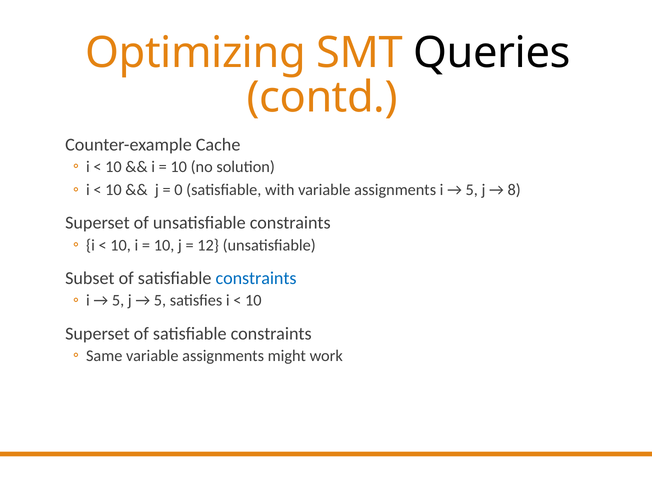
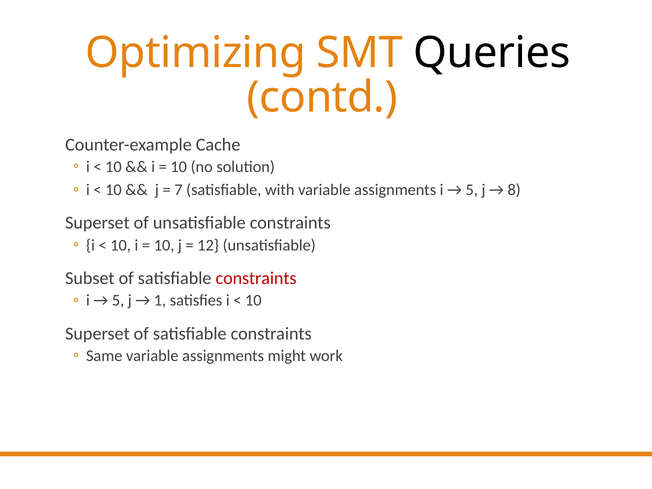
0: 0 -> 7
constraints at (256, 278) colour: blue -> red
5 at (160, 300): 5 -> 1
